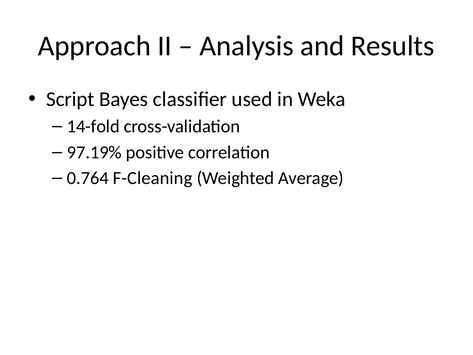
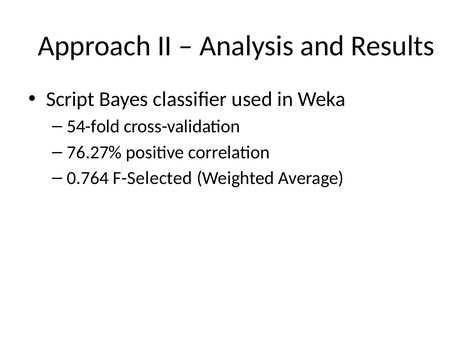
14-fold: 14-fold -> 54-fold
97.19%: 97.19% -> 76.27%
F-Cleaning: F-Cleaning -> F-Selected
